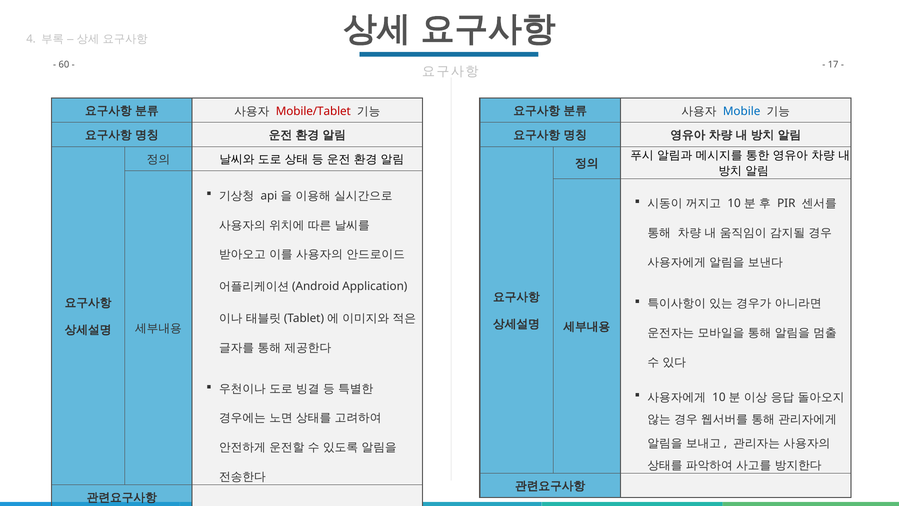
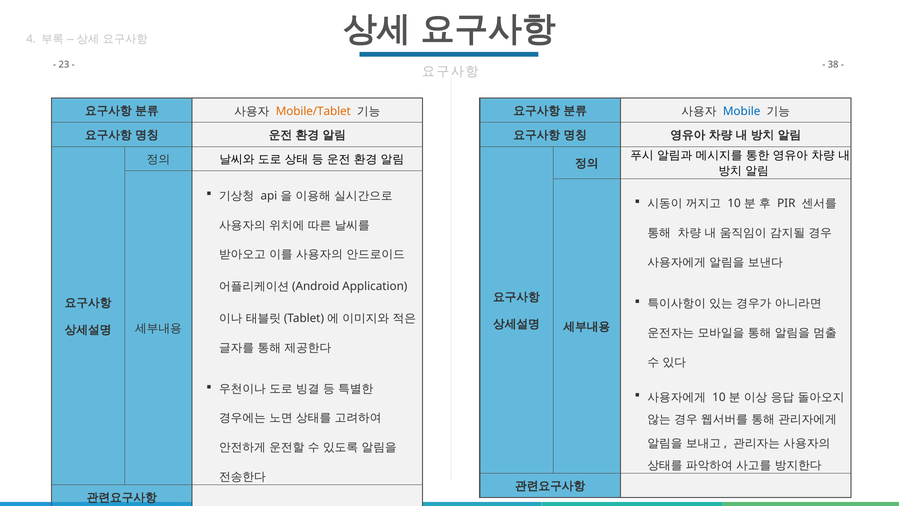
60: 60 -> 23
17: 17 -> 38
Mobile/Tablet colour: red -> orange
